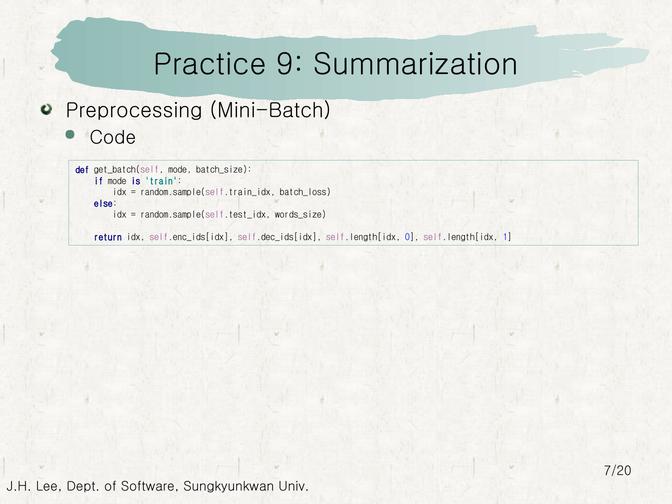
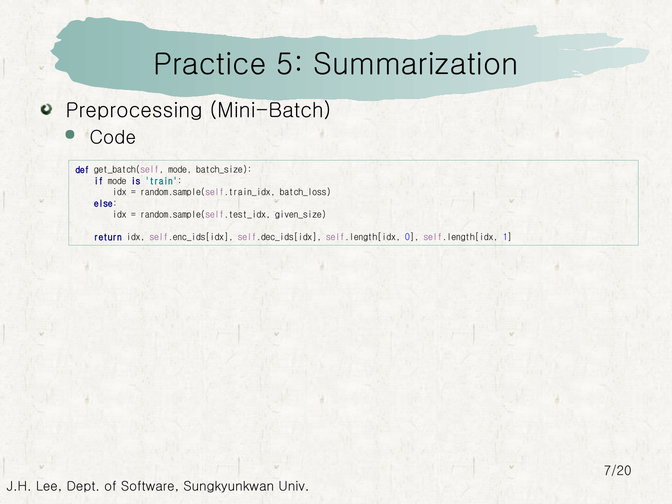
9: 9 -> 5
words_size: words_size -> given_size
